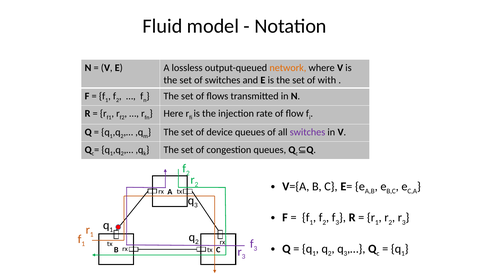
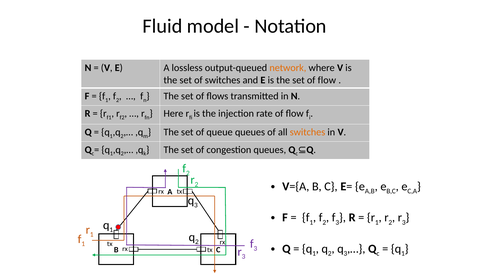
set of with: with -> flow
device: device -> queue
switches at (307, 132) colour: purple -> orange
